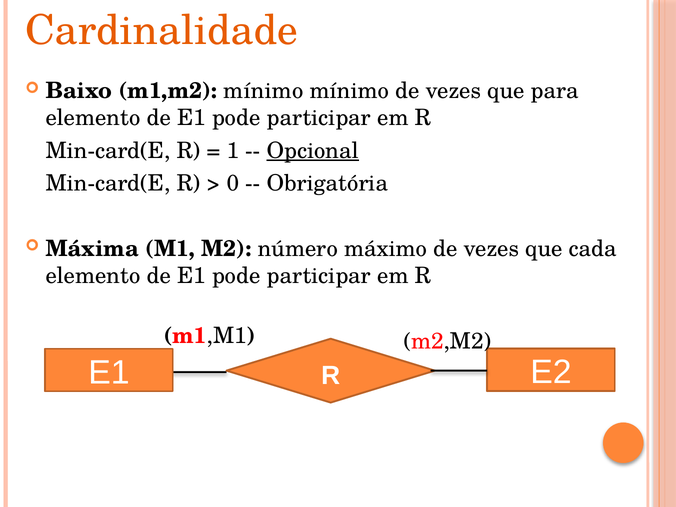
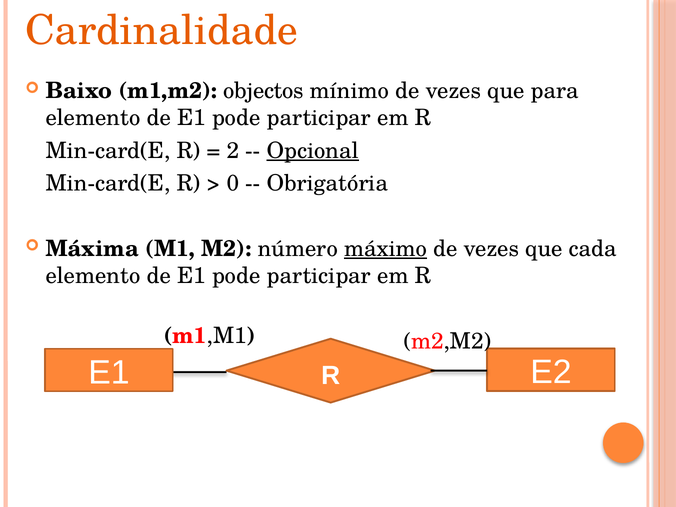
m1,m2 mínimo: mínimo -> objectos
1: 1 -> 2
máximo underline: none -> present
